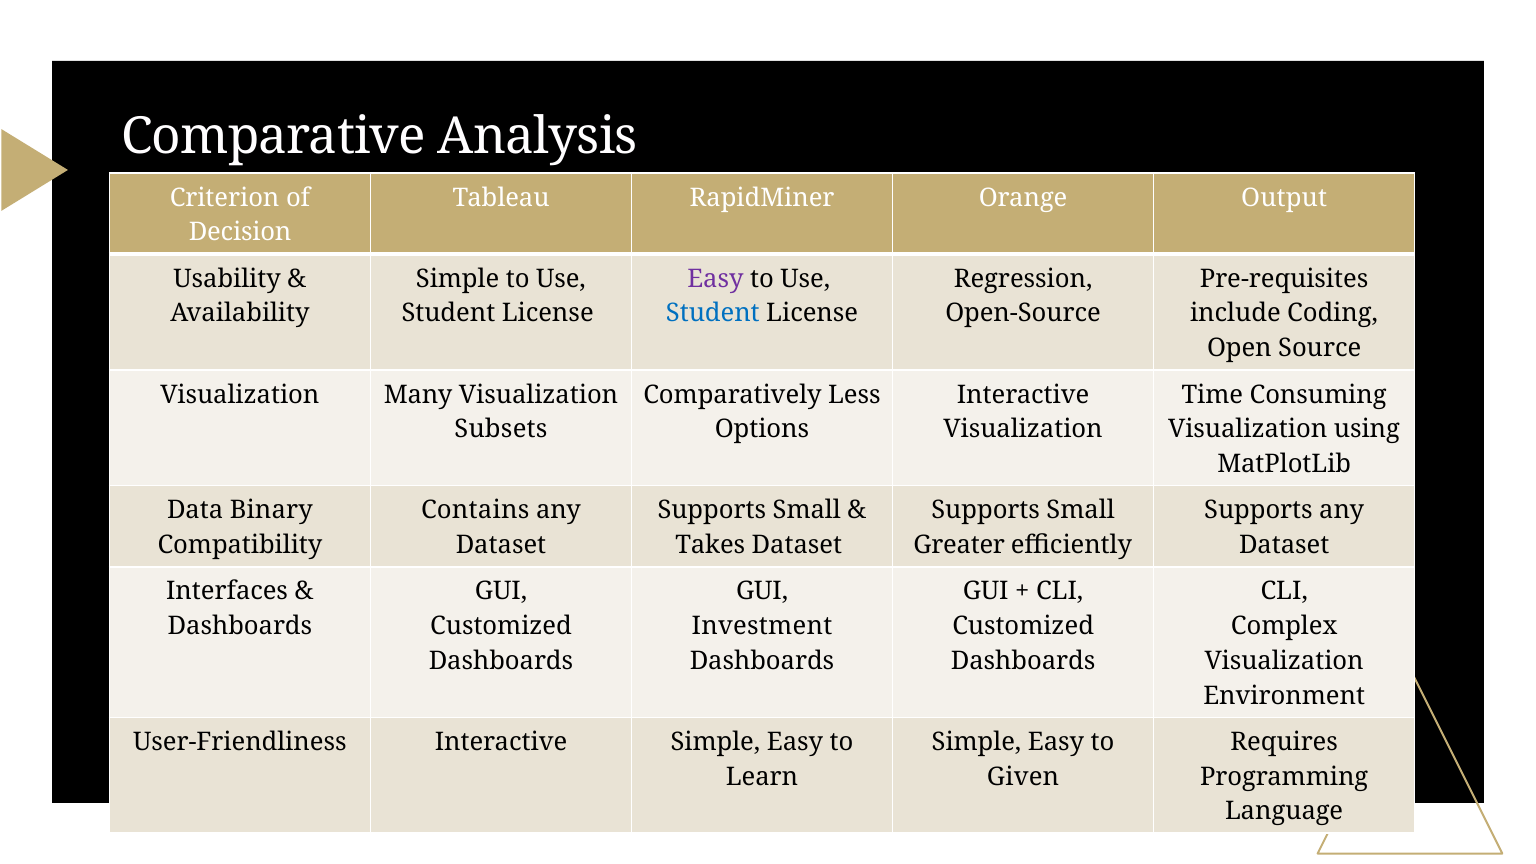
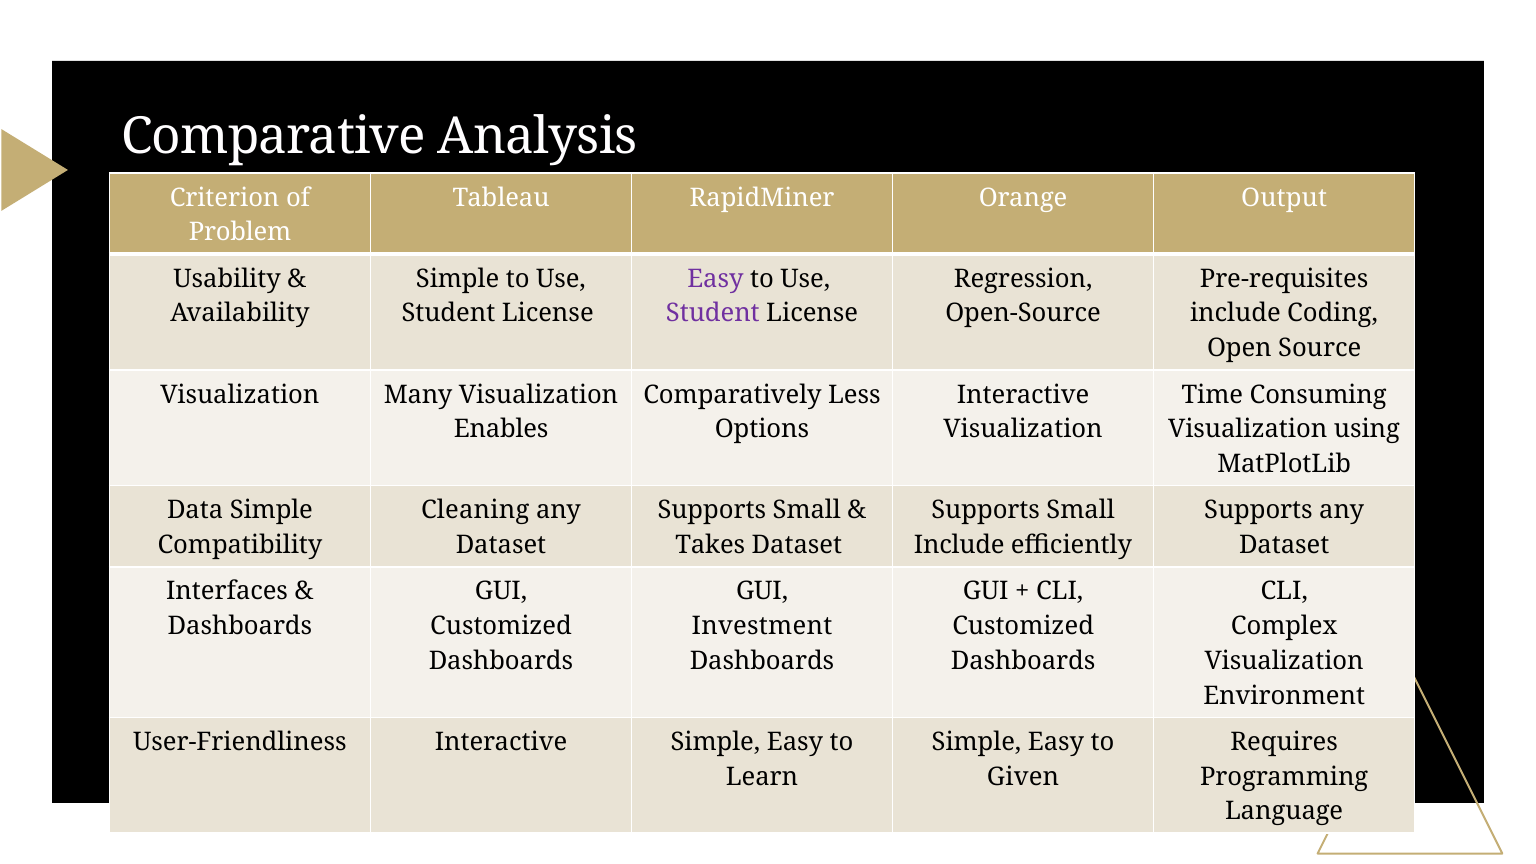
Decision: Decision -> Problem
Student at (713, 314) colour: blue -> purple
Subsets: Subsets -> Enables
Data Binary: Binary -> Simple
Contains: Contains -> Cleaning
Greater at (959, 545): Greater -> Include
